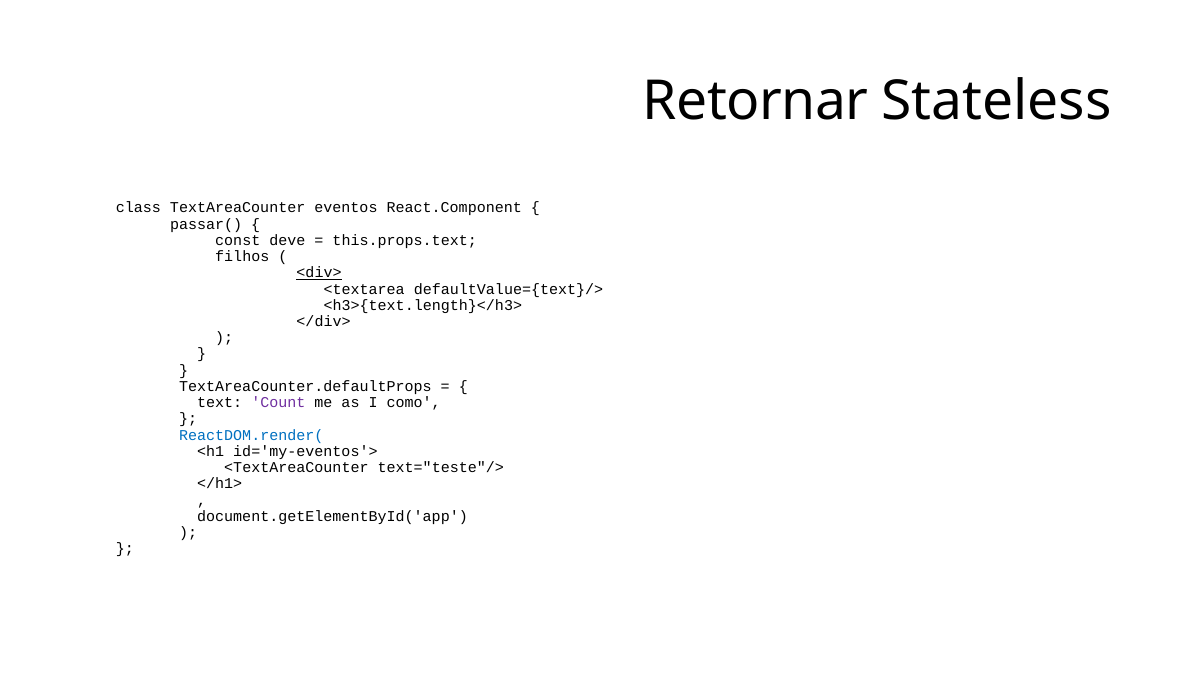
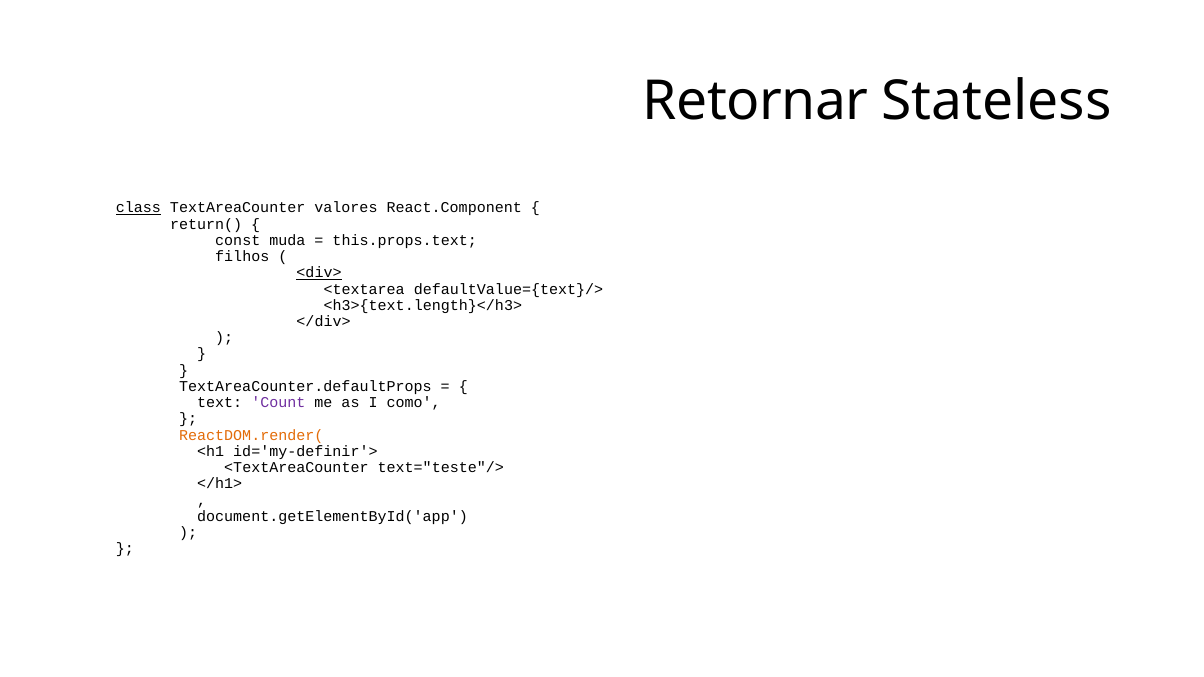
class underline: none -> present
eventos: eventos -> valores
passar(: passar( -> return(
deve: deve -> muda
ReactDOM.render( colour: blue -> orange
id='my-eventos'>: id='my-eventos'> -> id='my-definir'>
